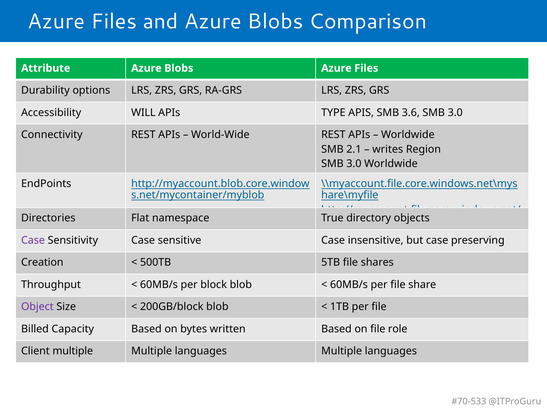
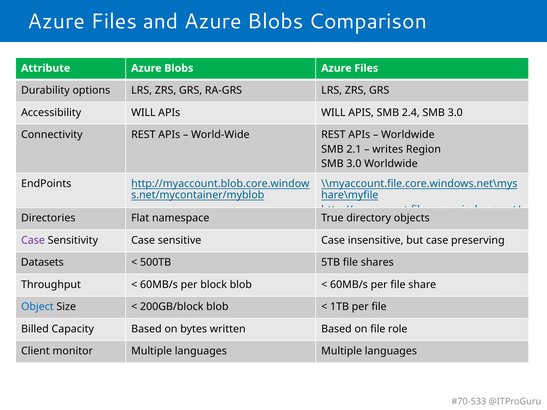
APIs TYPE: TYPE -> WILL
3.6: 3.6 -> 2.4
Creation: Creation -> Datasets
Object colour: purple -> blue
Client multiple: multiple -> monitor
